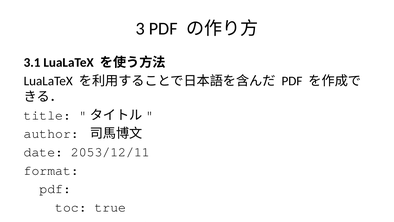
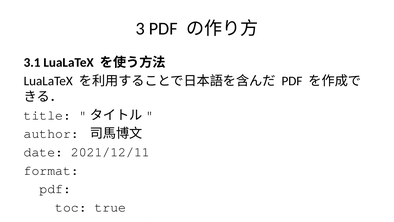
2053/12/11: 2053/12/11 -> 2021/12/11
